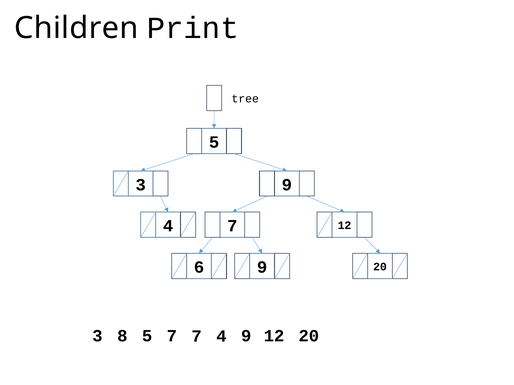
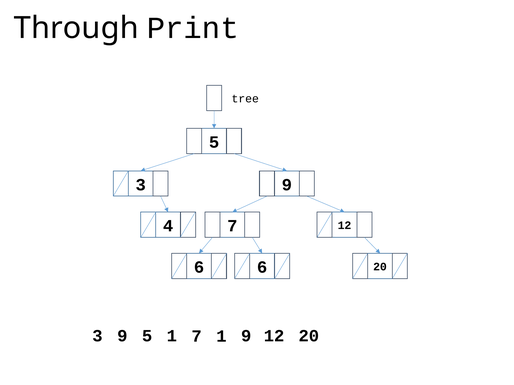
Children: Children -> Through
6 9: 9 -> 6
8 at (122, 336): 8 -> 9
5 7: 7 -> 1
7 4: 4 -> 1
